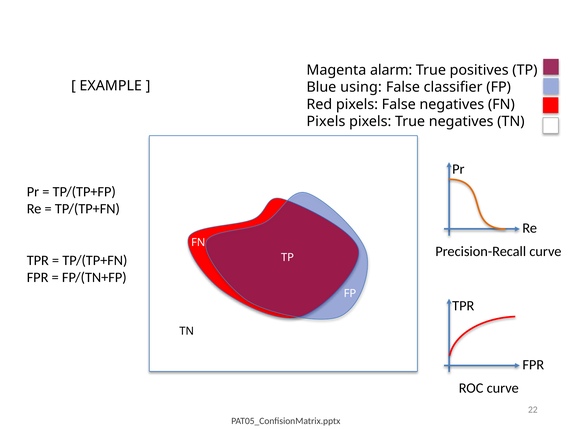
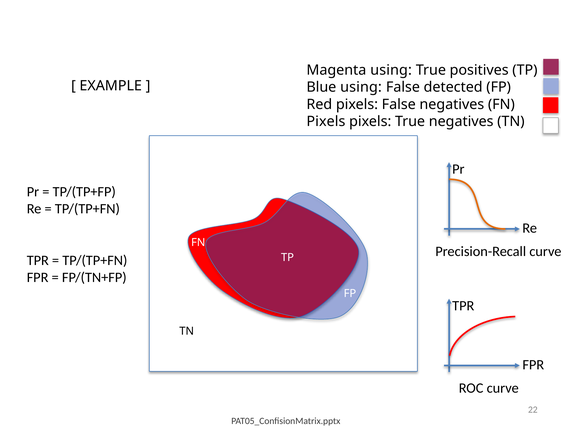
Magenta alarm: alarm -> using
classifier: classifier -> detected
